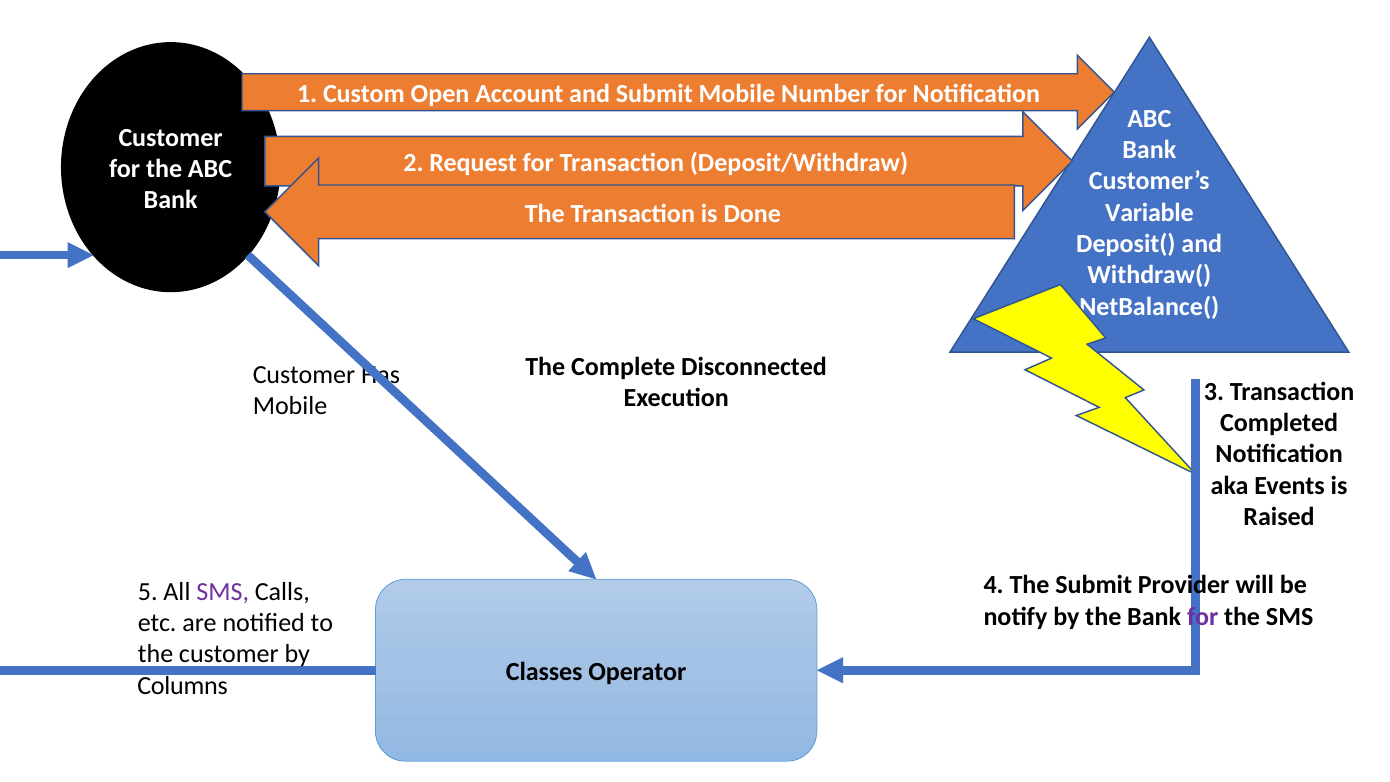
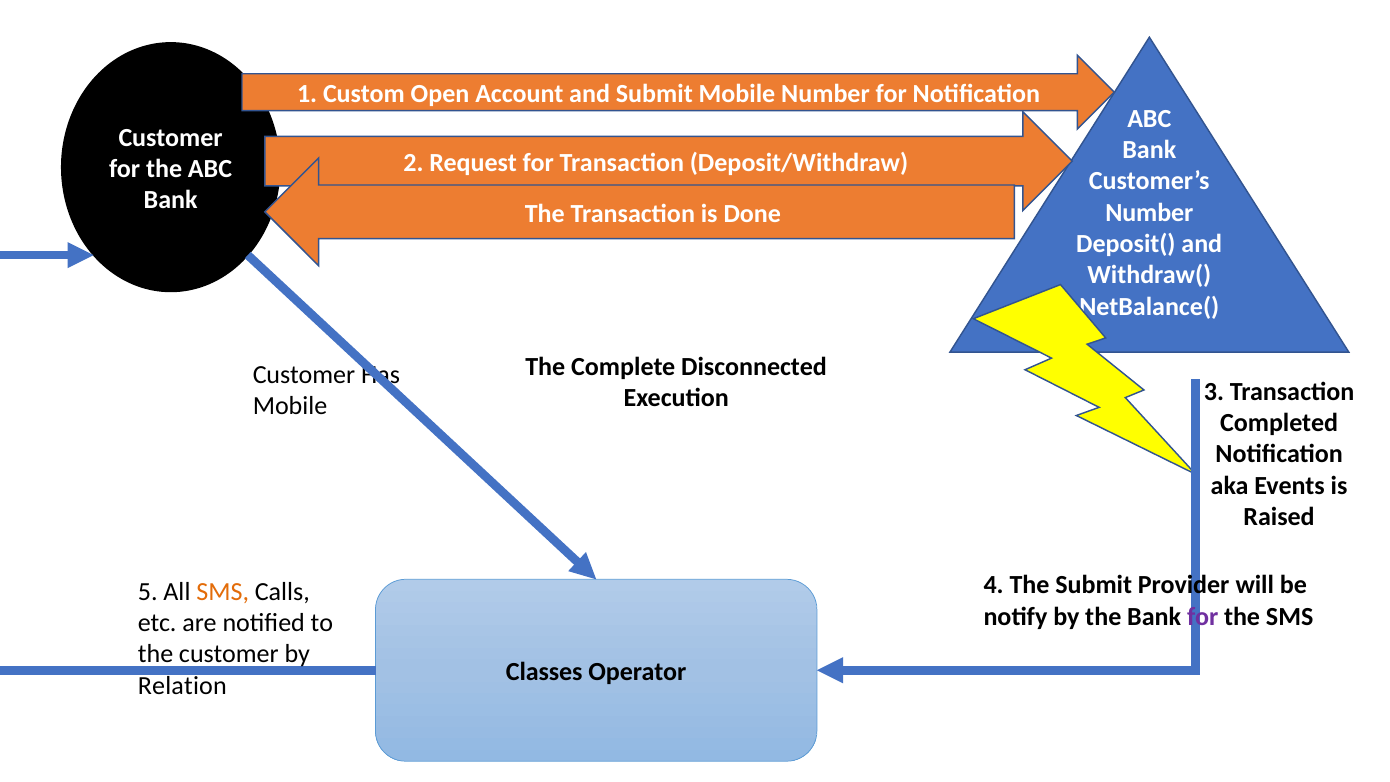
Variable at (1149, 213): Variable -> Number
SMS at (223, 592) colour: purple -> orange
Columns: Columns -> Relation
